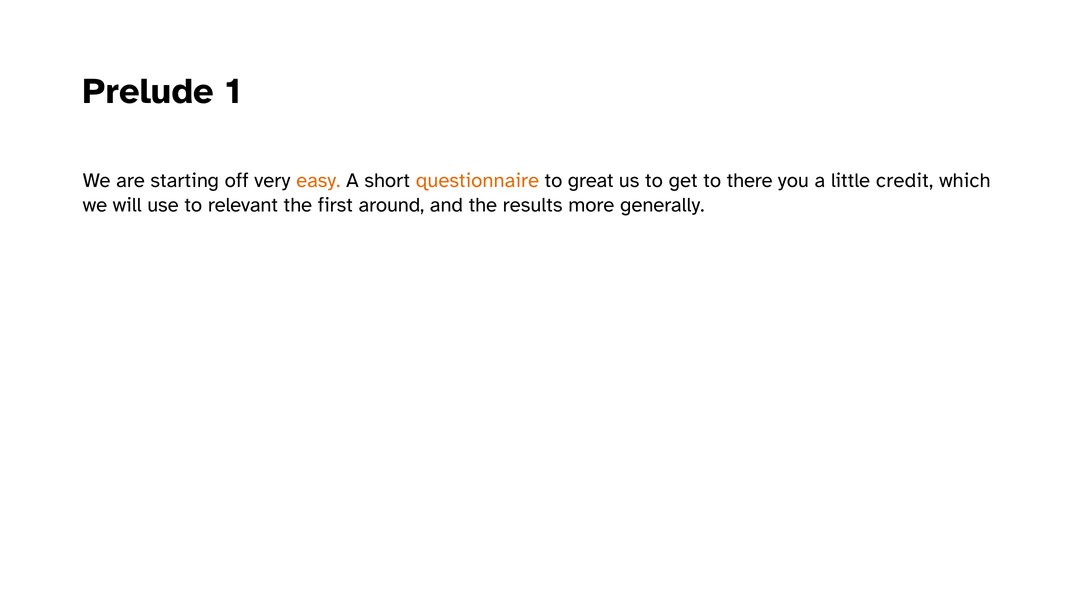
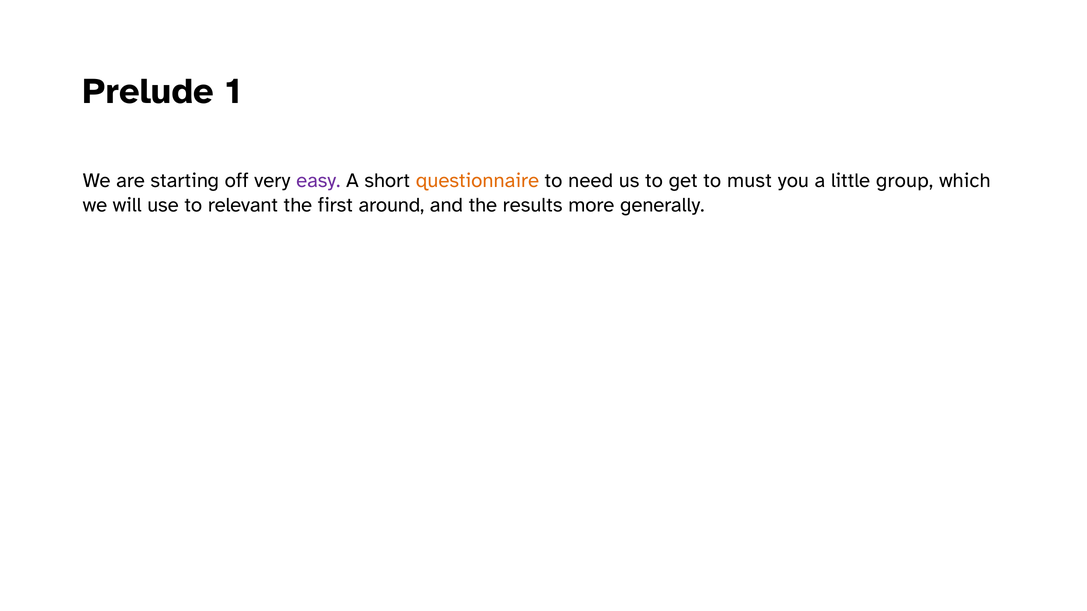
easy colour: orange -> purple
great: great -> need
there: there -> must
credit: credit -> group
